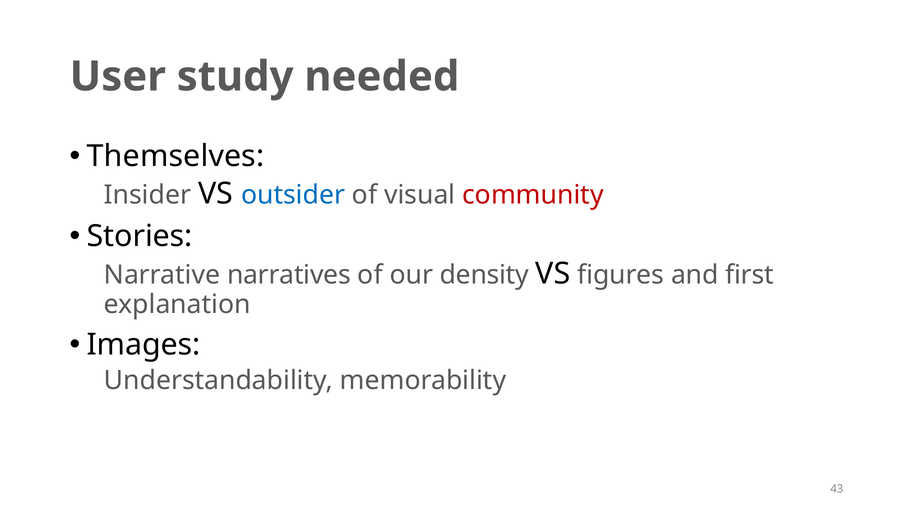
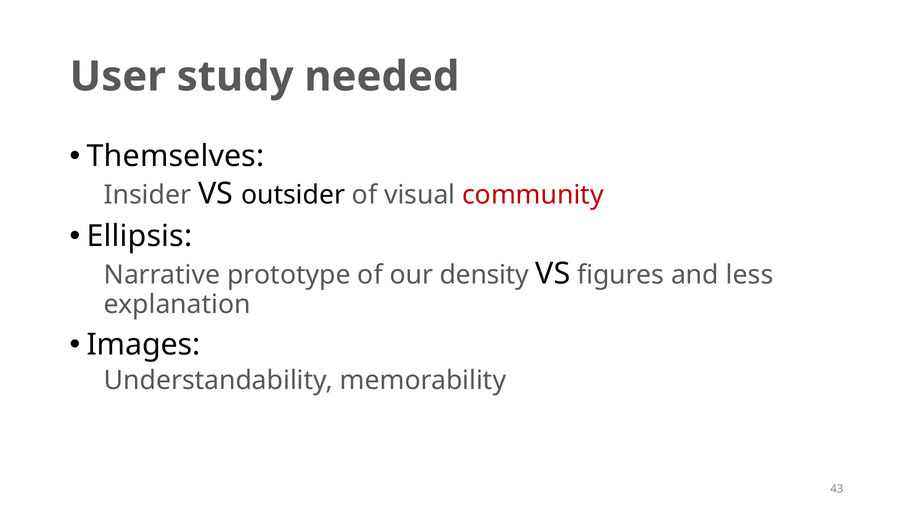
outsider colour: blue -> black
Stories: Stories -> Ellipsis
narratives: narratives -> prototype
first: first -> less
